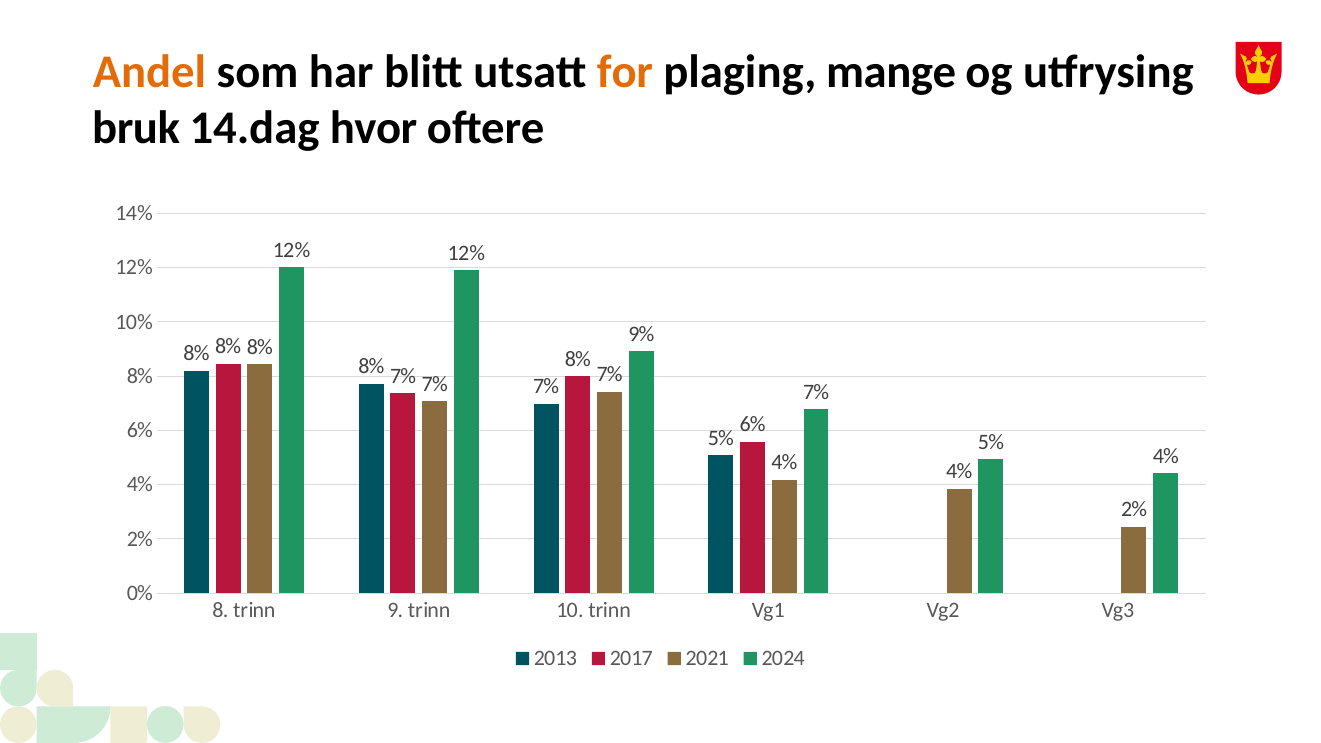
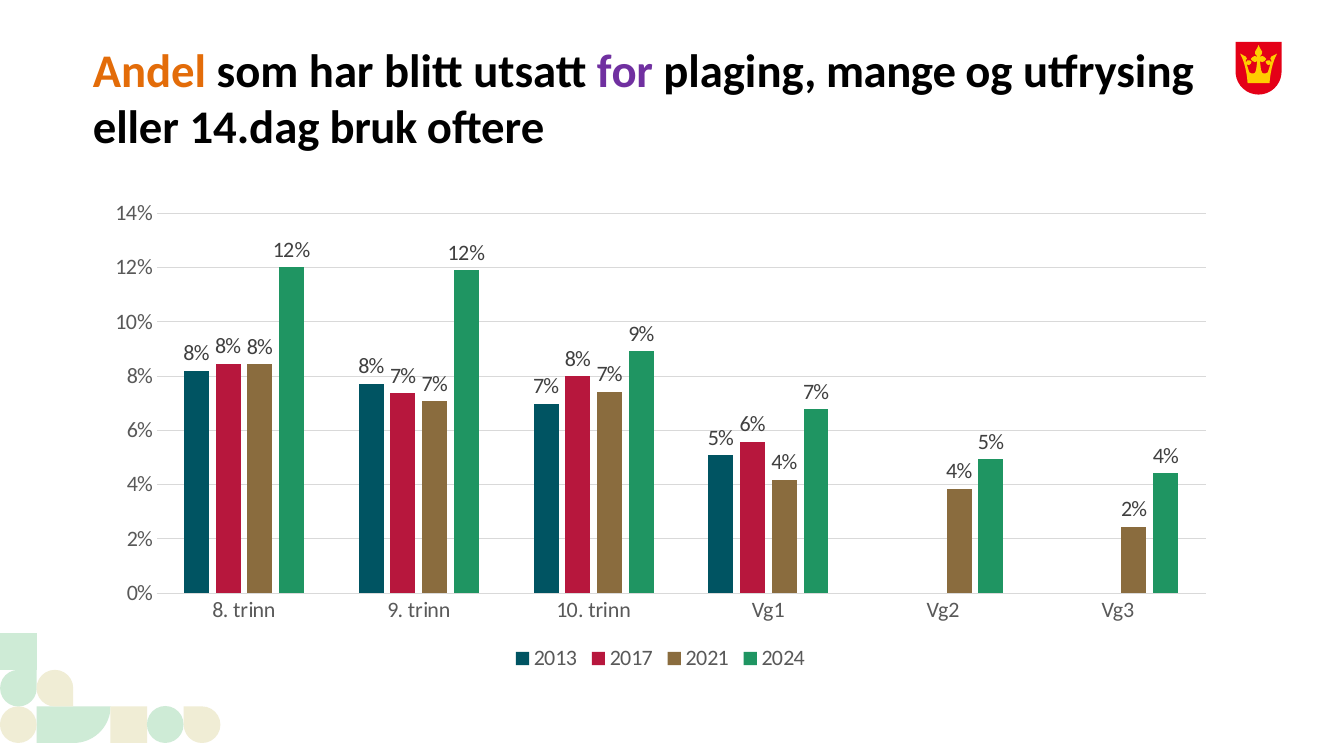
for colour: orange -> purple
bruk: bruk -> eller
hvor: hvor -> bruk
